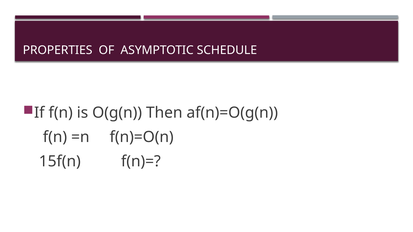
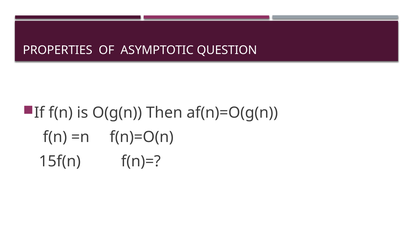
SCHEDULE: SCHEDULE -> QUESTION
